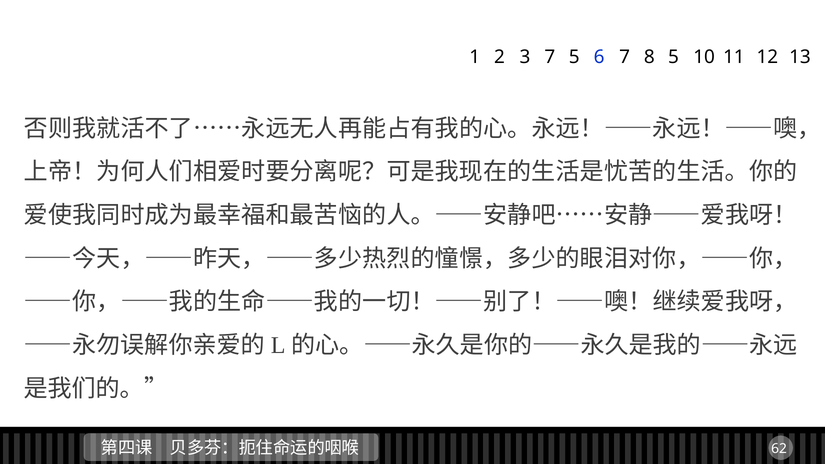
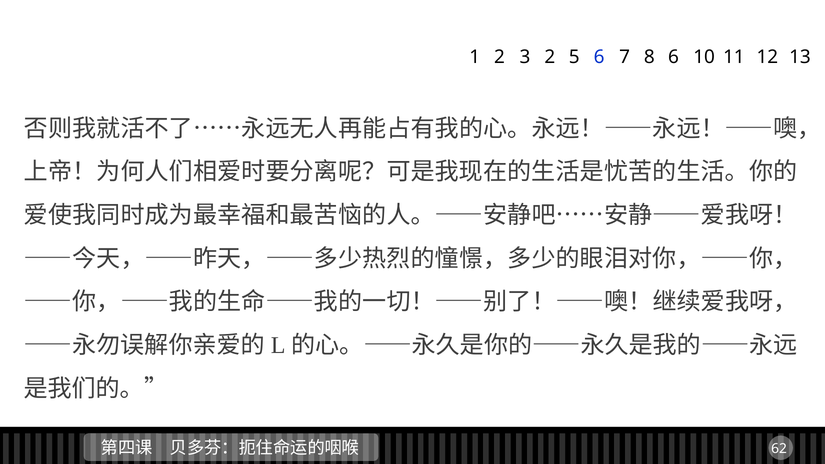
3 7: 7 -> 2
8 5: 5 -> 6
